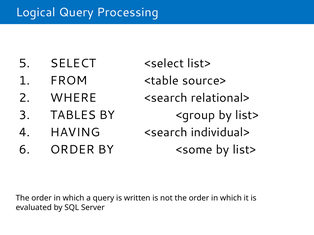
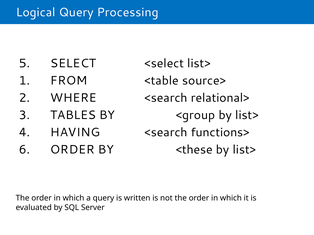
individual>: individual> -> functions>
<some: <some -> <these
